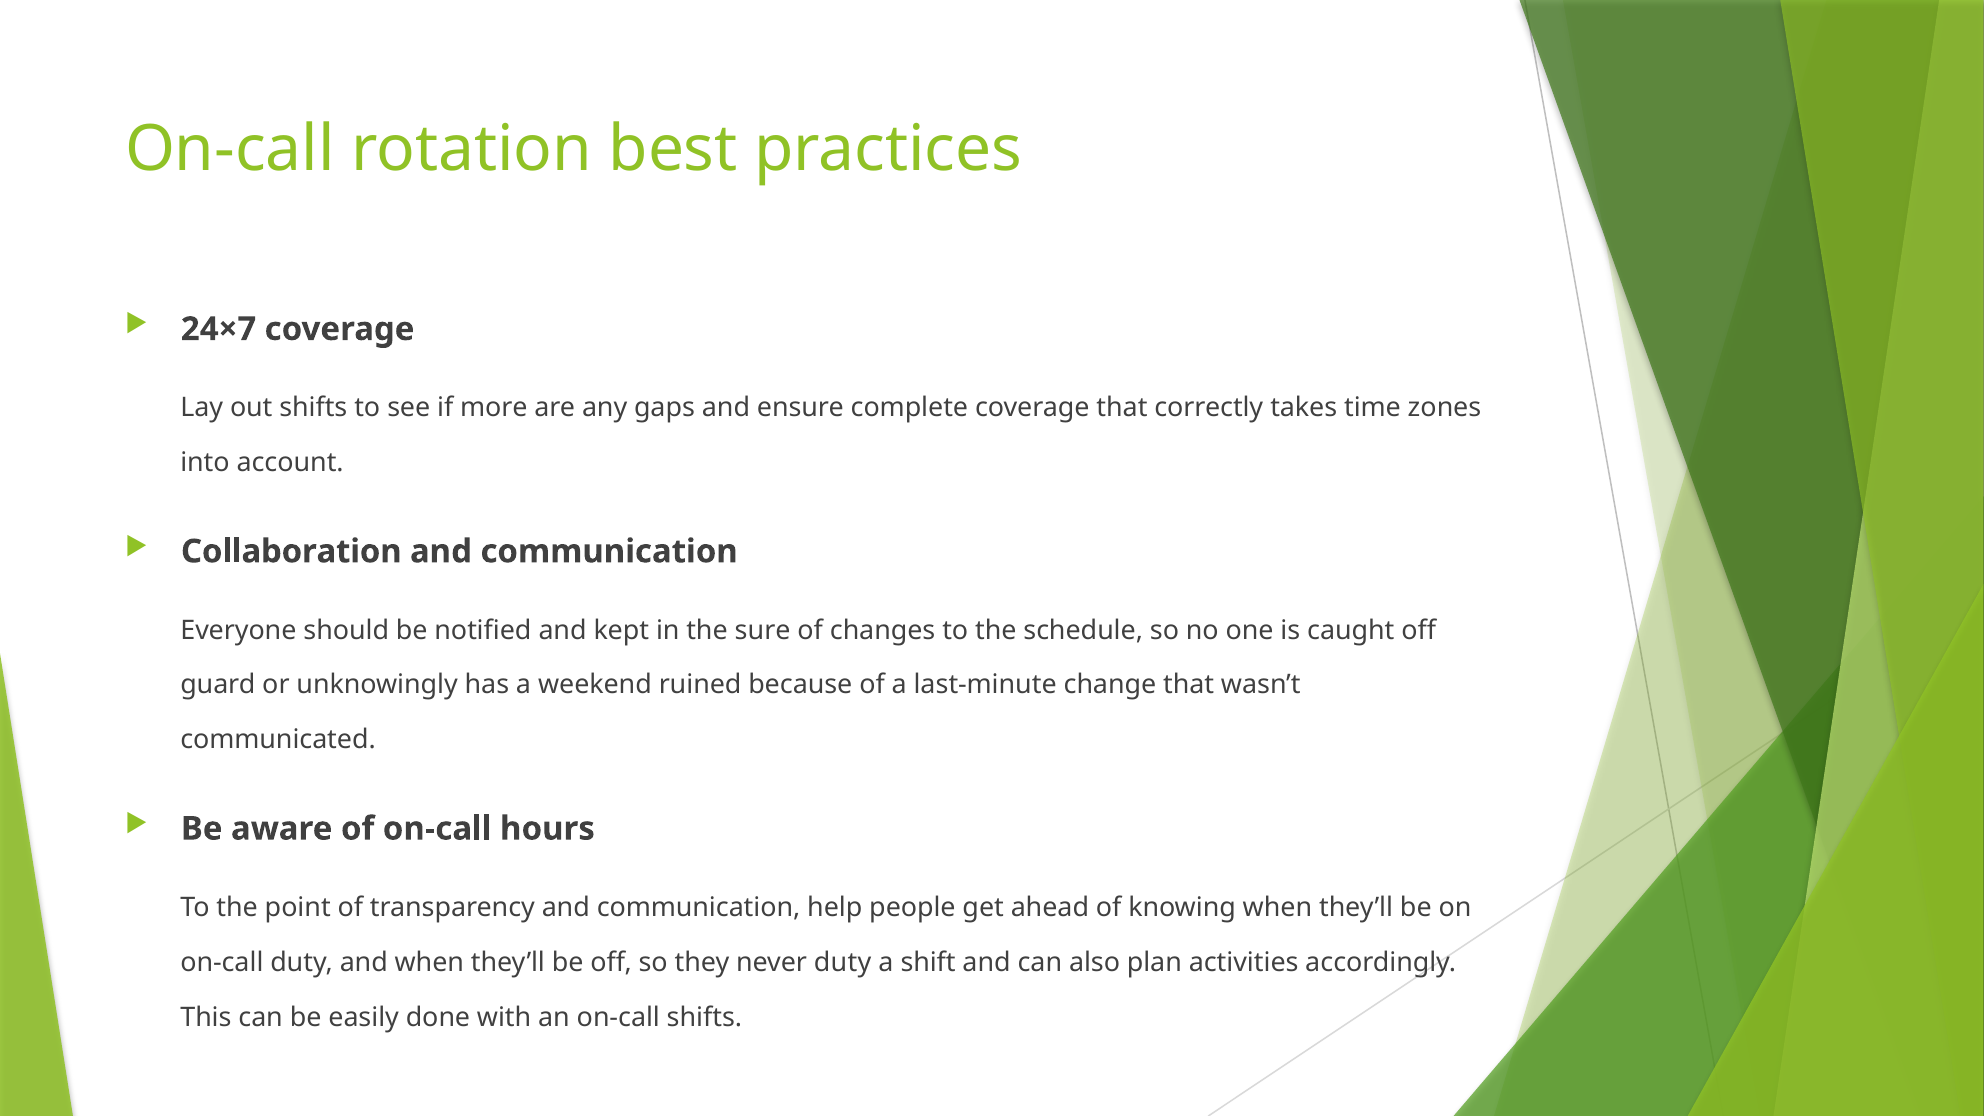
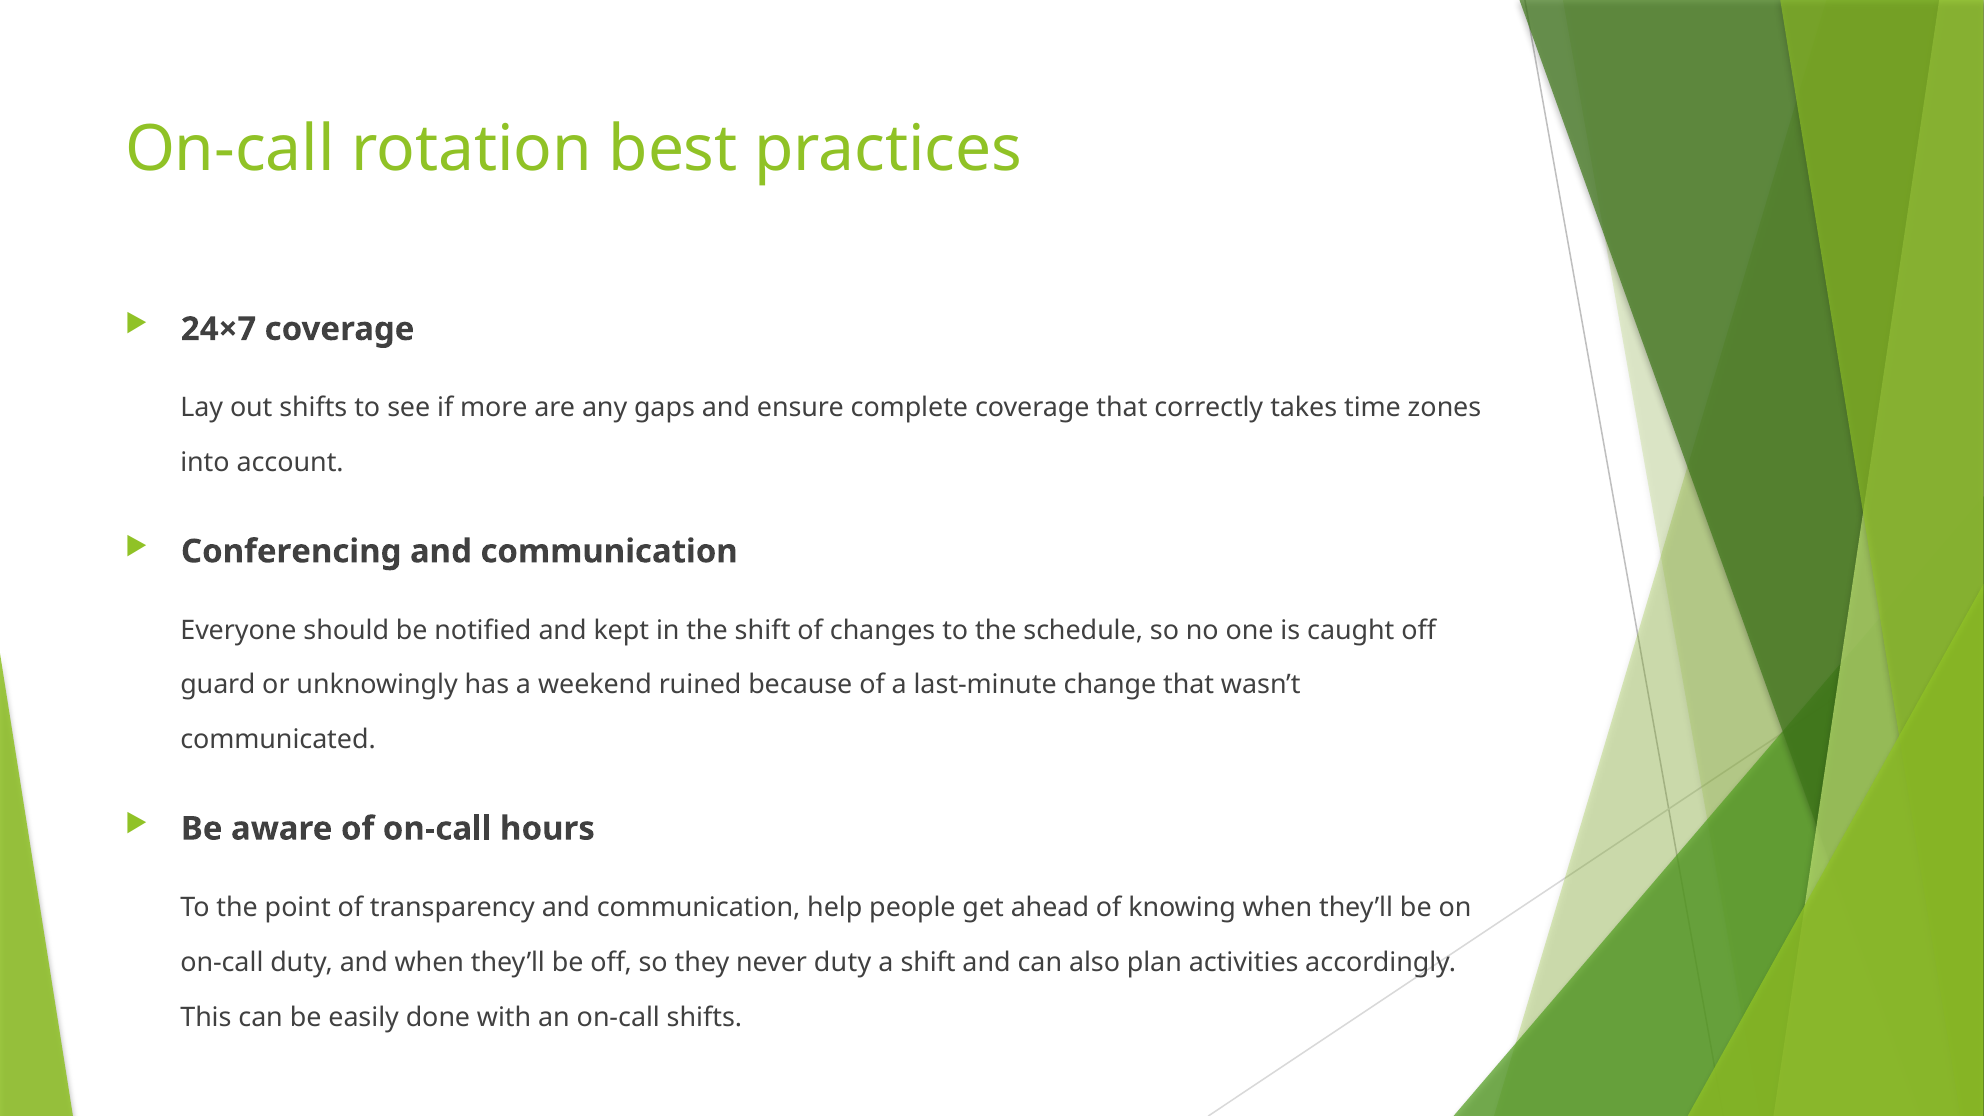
Collaboration: Collaboration -> Conferencing
the sure: sure -> shift
